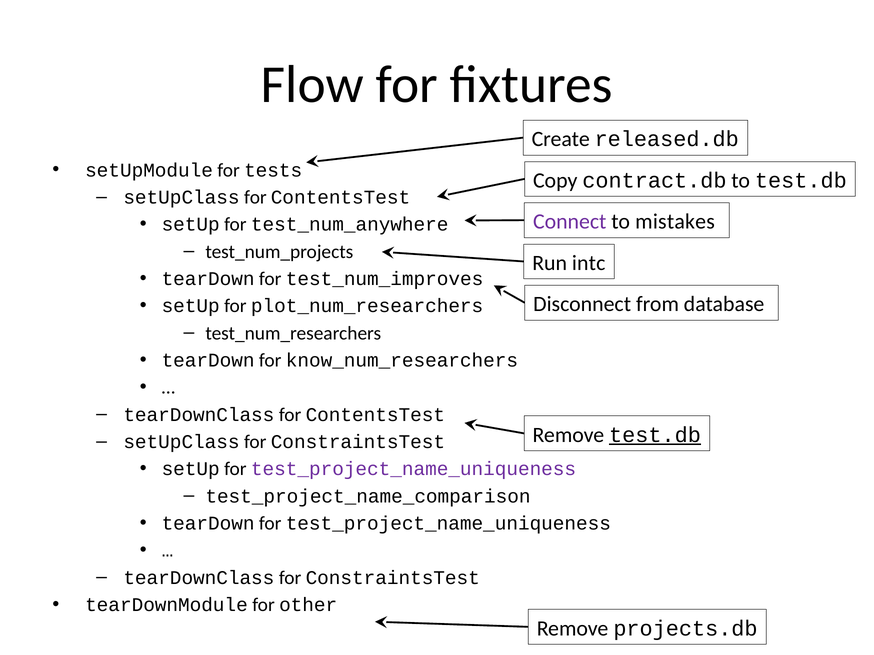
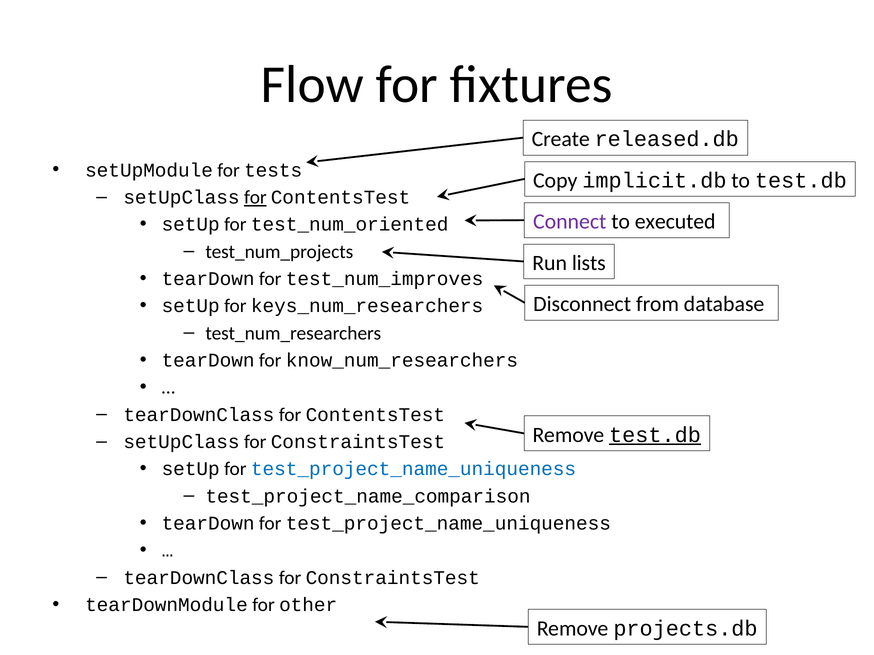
contract.db: contract.db -> implicit.db
for at (255, 198) underline: none -> present
mistakes: mistakes -> executed
test_num_anywhere: test_num_anywhere -> test_num_oriented
intc: intc -> lists
plot_num_researchers: plot_num_researchers -> keys_num_researchers
test_project_name_uniqueness at (414, 469) colour: purple -> blue
